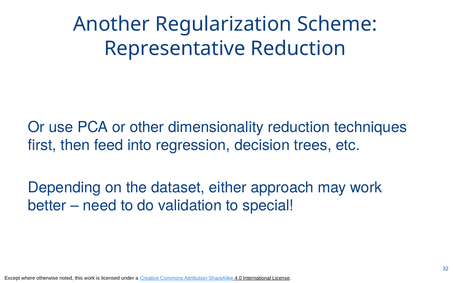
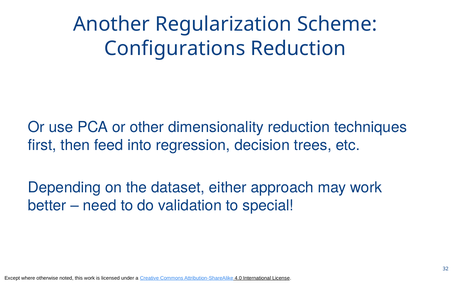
Representative: Representative -> Configurations
